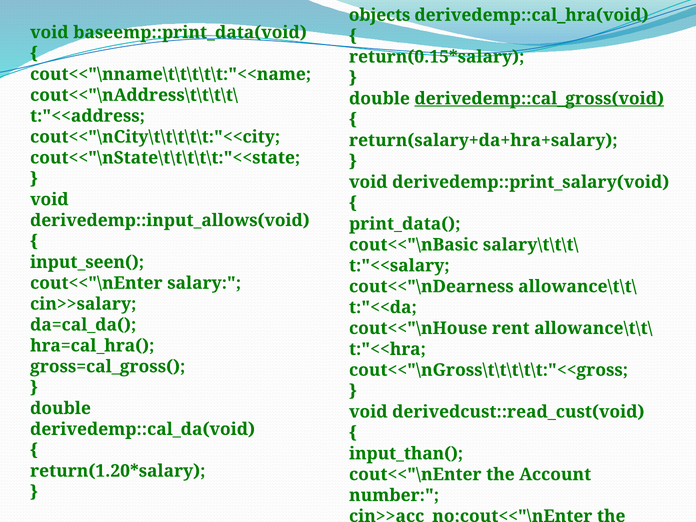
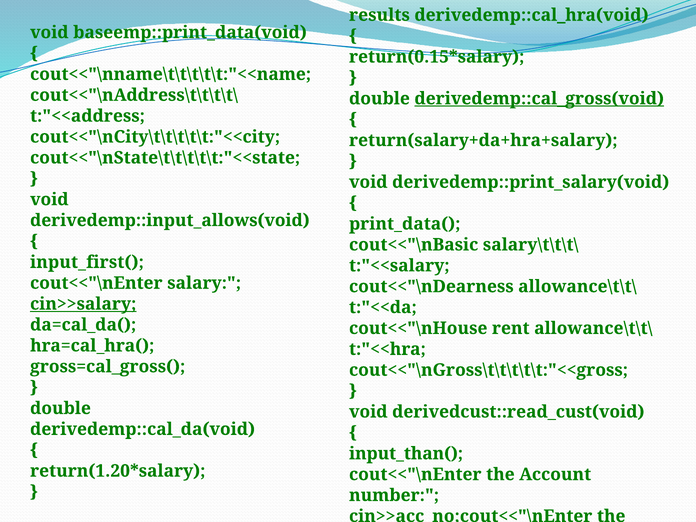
objects: objects -> results
input_seen(: input_seen( -> input_first(
cin>>salary underline: none -> present
